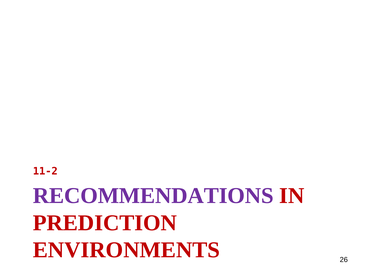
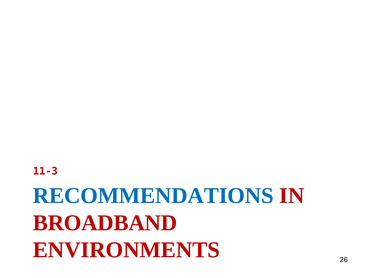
11-2: 11-2 -> 11-3
RECOMMENDATIONS colour: purple -> blue
PREDICTION: PREDICTION -> BROADBAND
